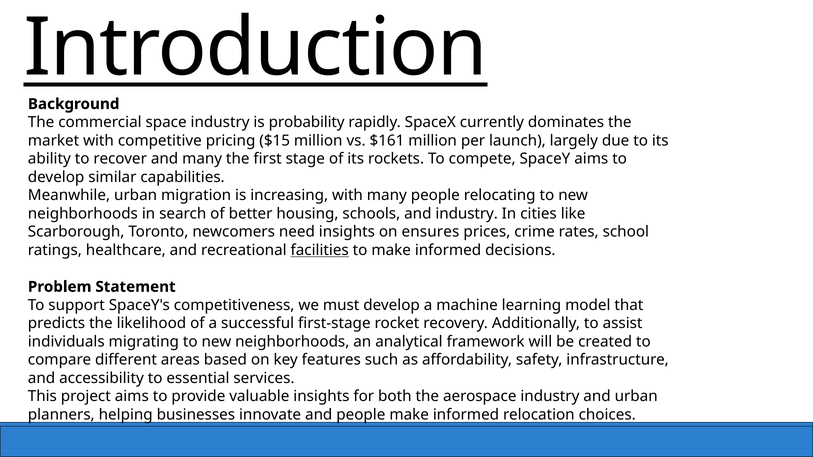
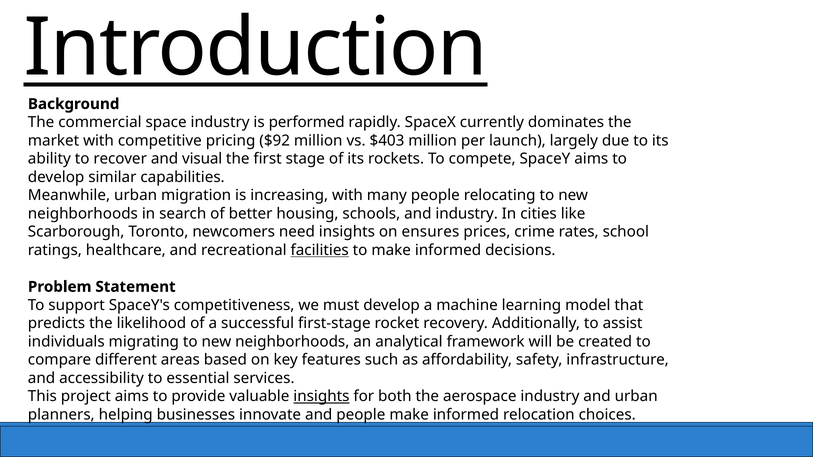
probability: probability -> performed
$15: $15 -> $92
$161: $161 -> $403
and many: many -> visual
insights at (321, 397) underline: none -> present
